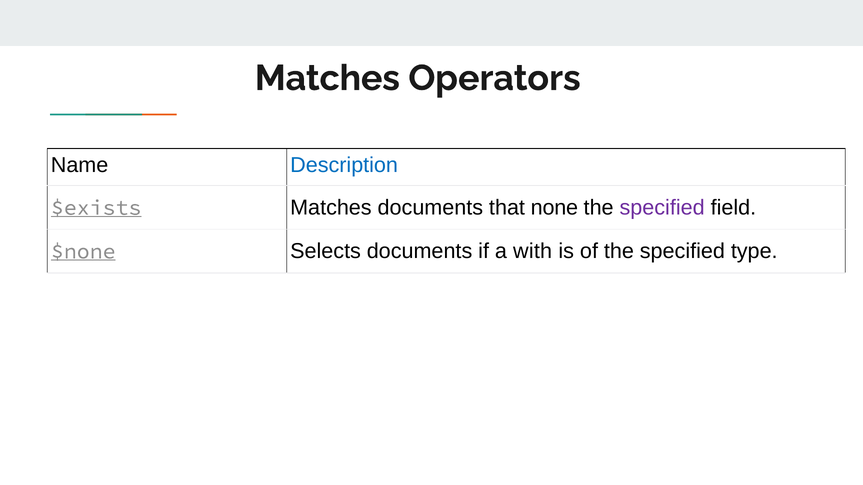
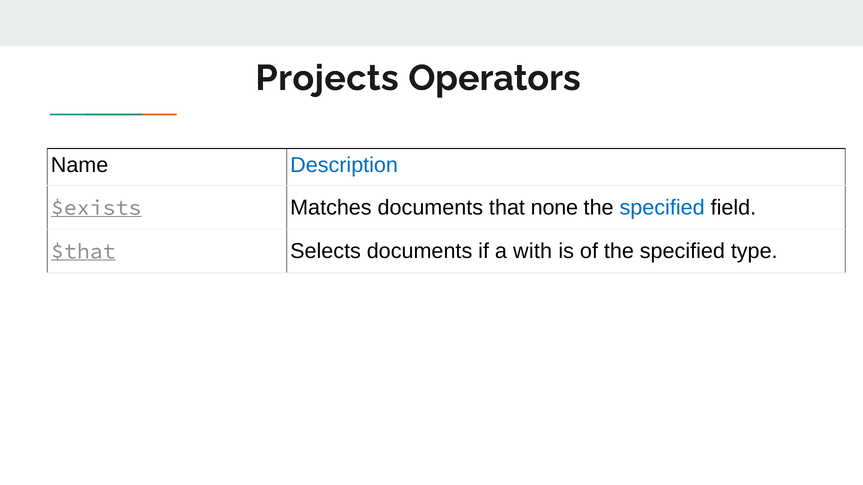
Matches at (327, 78): Matches -> Projects
specified at (662, 208) colour: purple -> blue
$none: $none -> $that
